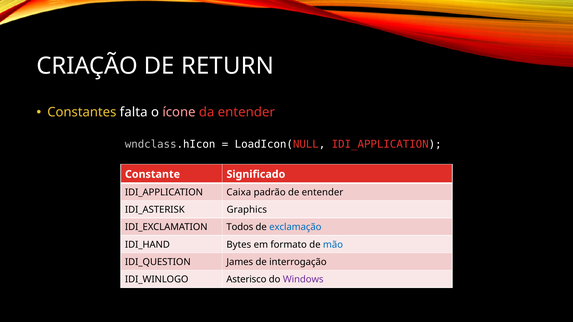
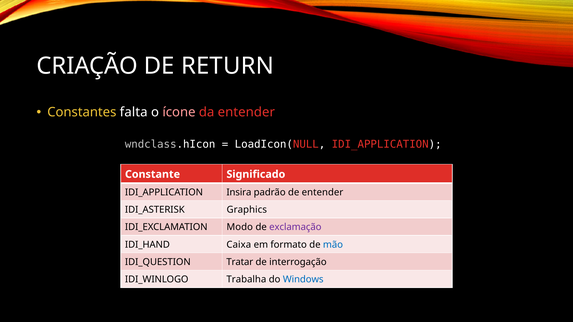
Caixa: Caixa -> Insira
Todos: Todos -> Modo
exclamação colour: blue -> purple
Bytes: Bytes -> Caixa
James: James -> Tratar
Asterisco: Asterisco -> Trabalha
Windows colour: purple -> blue
